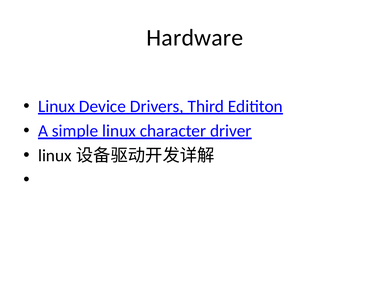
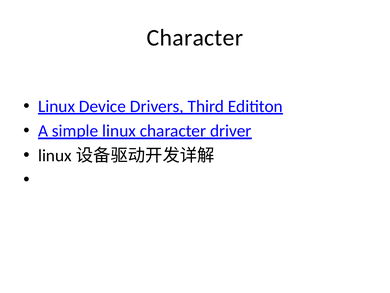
Hardware at (195, 38): Hardware -> Character
